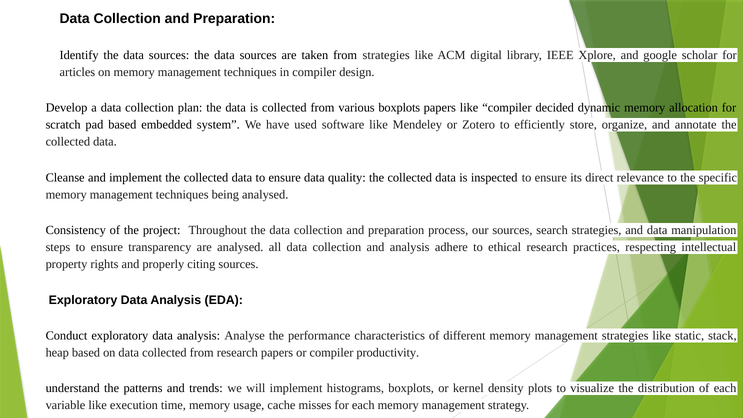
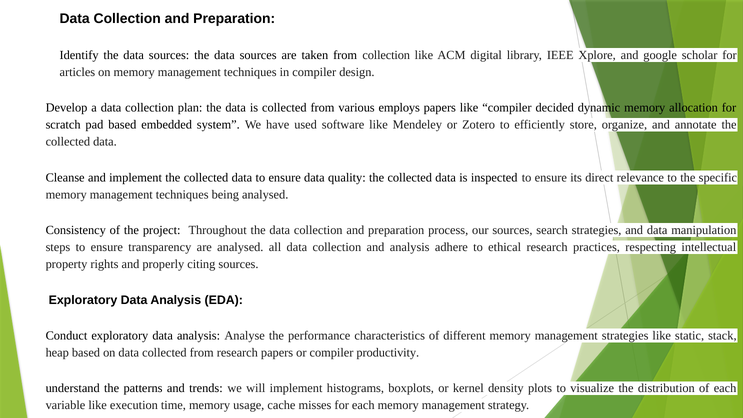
from strategies: strategies -> collection
various boxplots: boxplots -> employs
